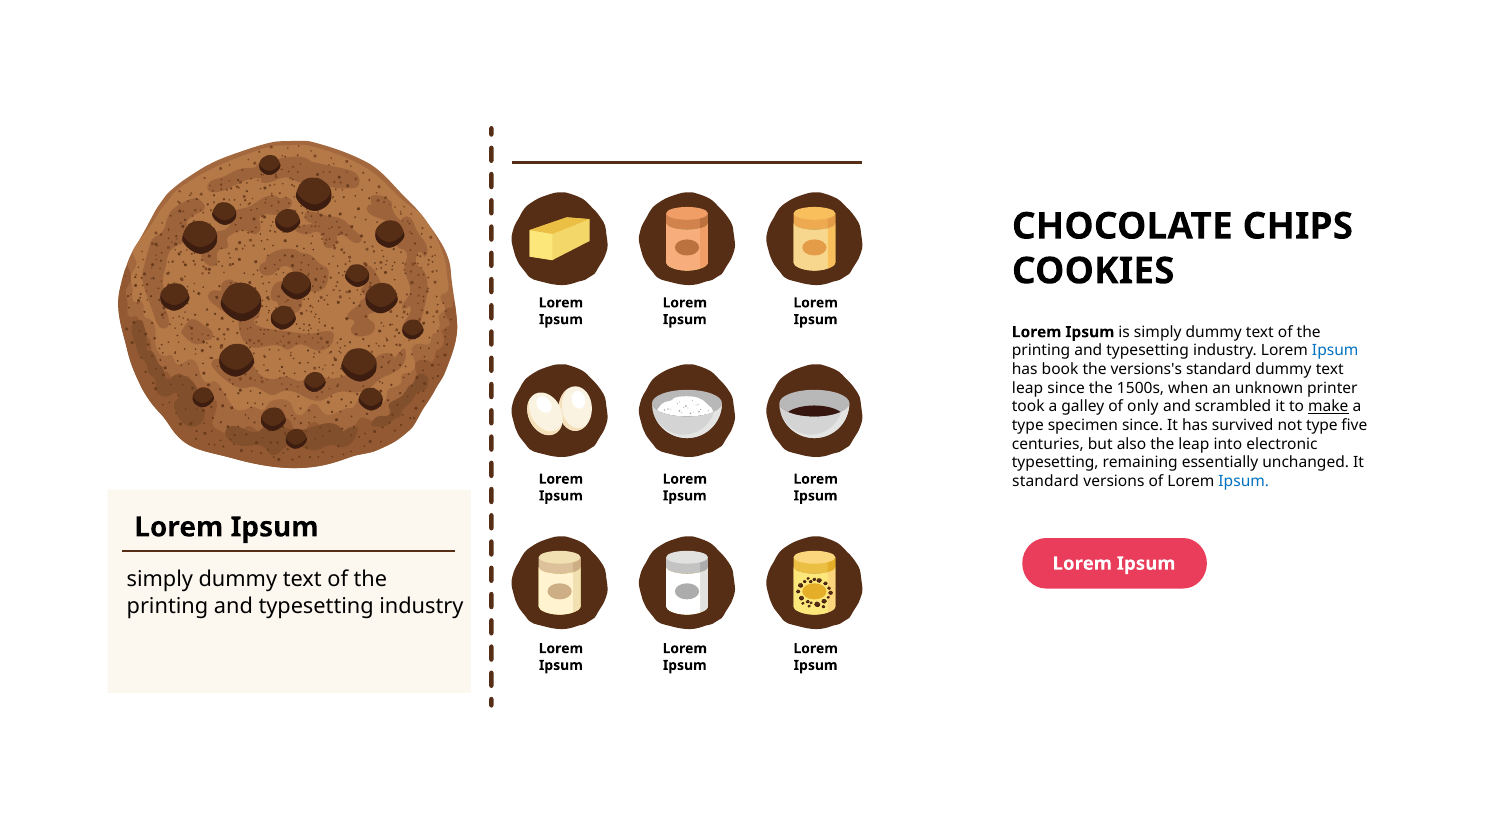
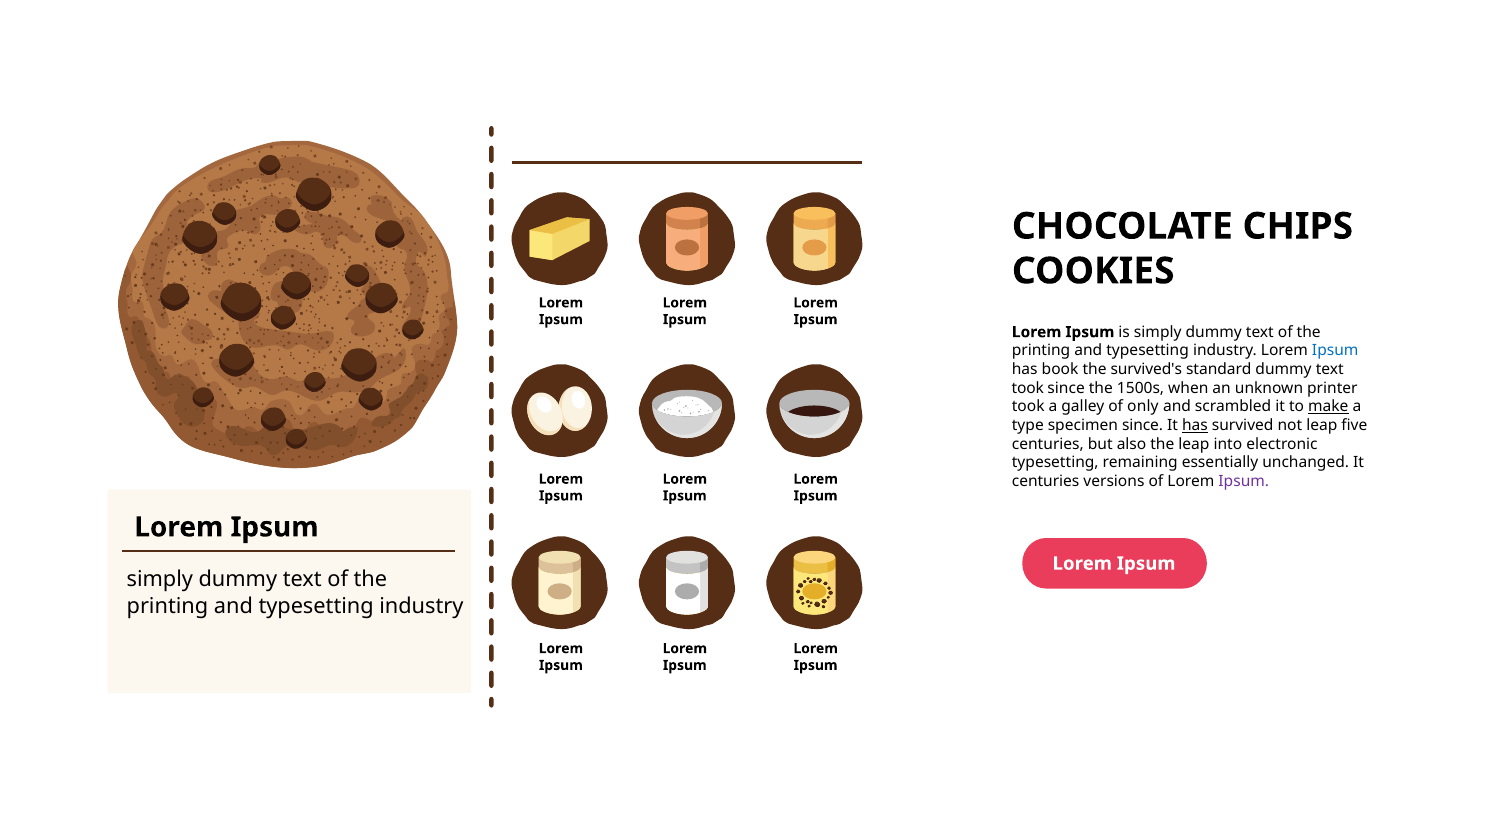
versions's: versions's -> survived's
leap at (1028, 388): leap -> took
has at (1195, 425) underline: none -> present
not type: type -> leap
standard at (1046, 481): standard -> centuries
Ipsum at (1244, 481) colour: blue -> purple
